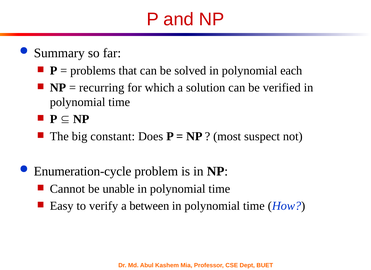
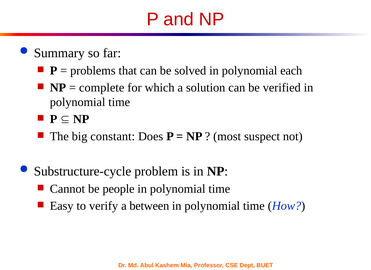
recurring: recurring -> complete
Enumeration-cycle: Enumeration-cycle -> Substructure-cycle
unable: unable -> people
